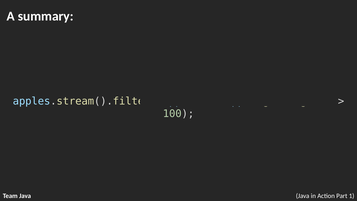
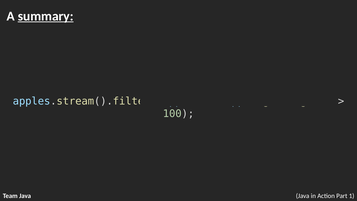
summary underline: none -> present
